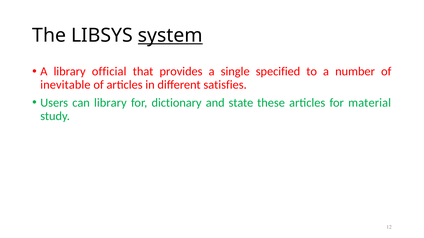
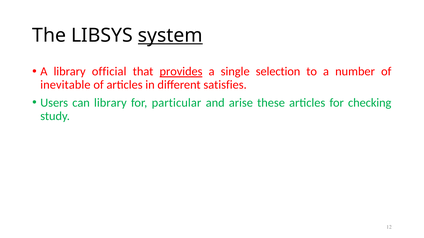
provides underline: none -> present
specified: specified -> selection
dictionary: dictionary -> particular
state: state -> arise
material: material -> checking
